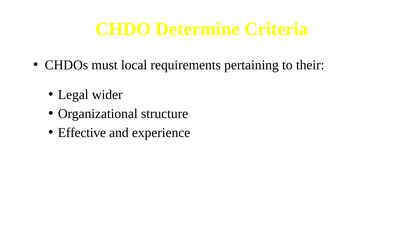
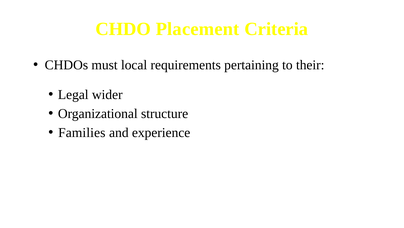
Determine: Determine -> Placement
Effective: Effective -> Families
